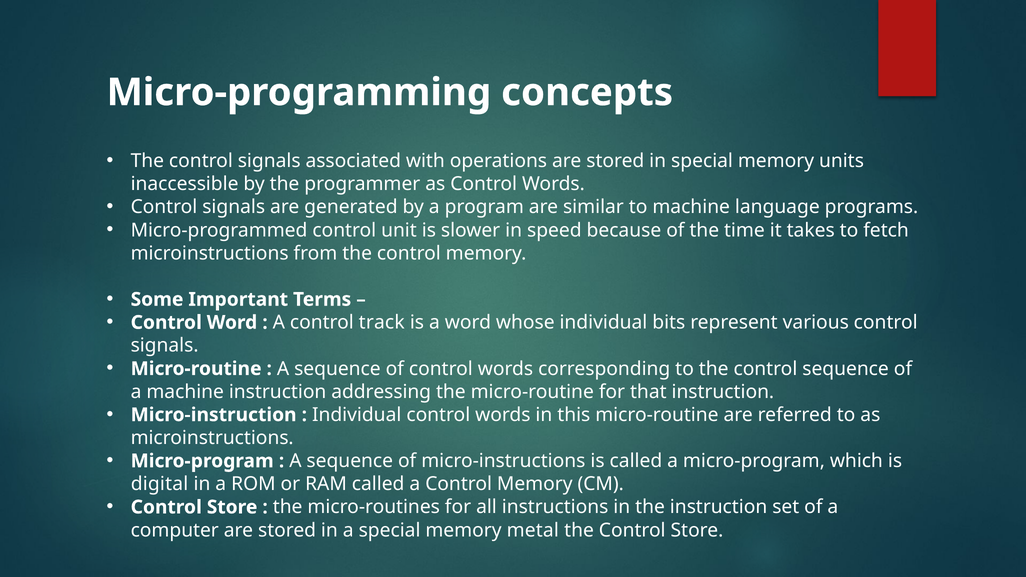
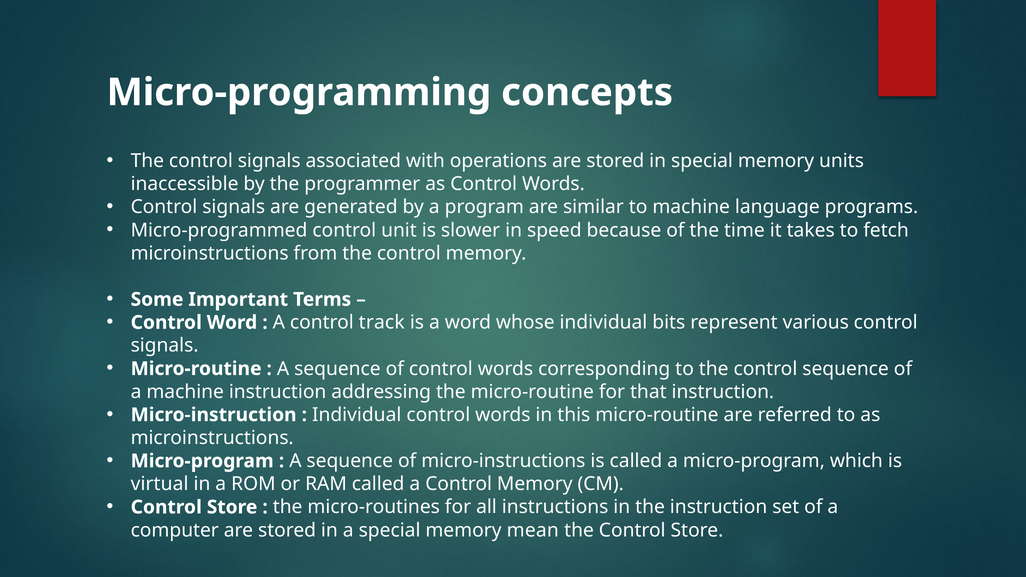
digital: digital -> virtual
metal: metal -> mean
